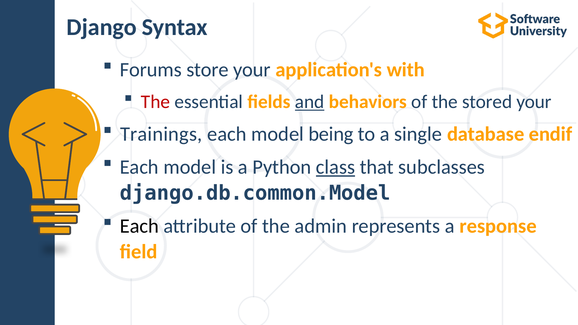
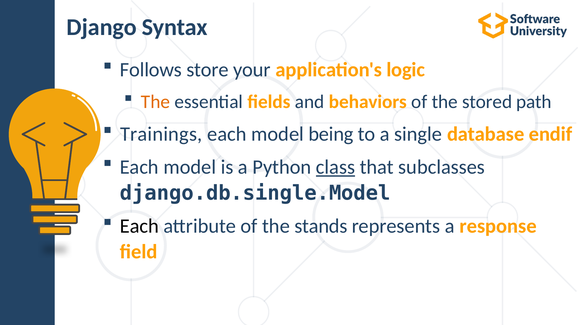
Forums: Forums -> Follows
with: with -> logic
The at (156, 102) colour: red -> orange
and underline: present -> none
stored your: your -> path
django.db.common.Model: django.db.common.Model -> django.db.single.Model
admin: admin -> stands
